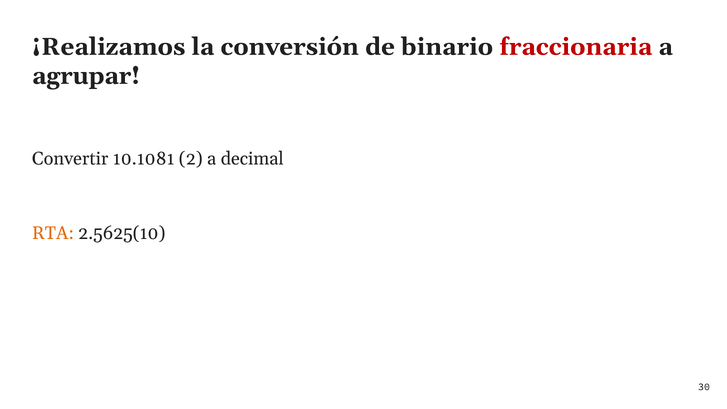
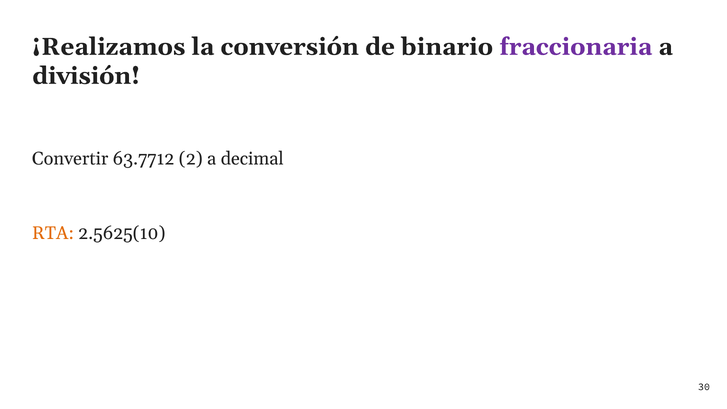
fraccionaria colour: red -> purple
agrupar: agrupar -> división
10.1081: 10.1081 -> 63.7712
